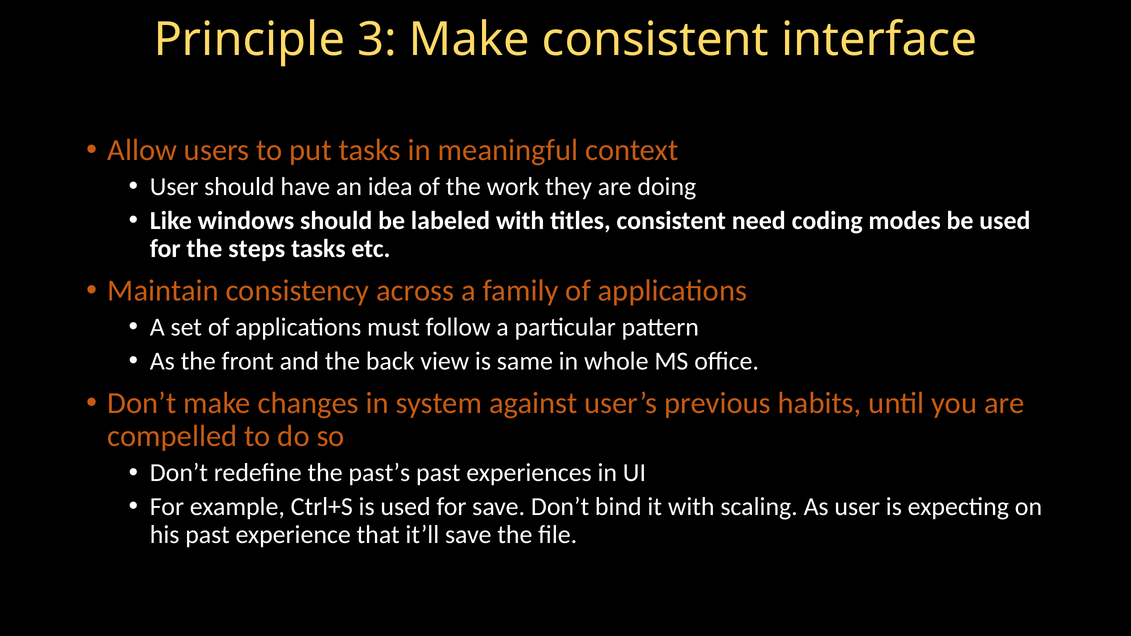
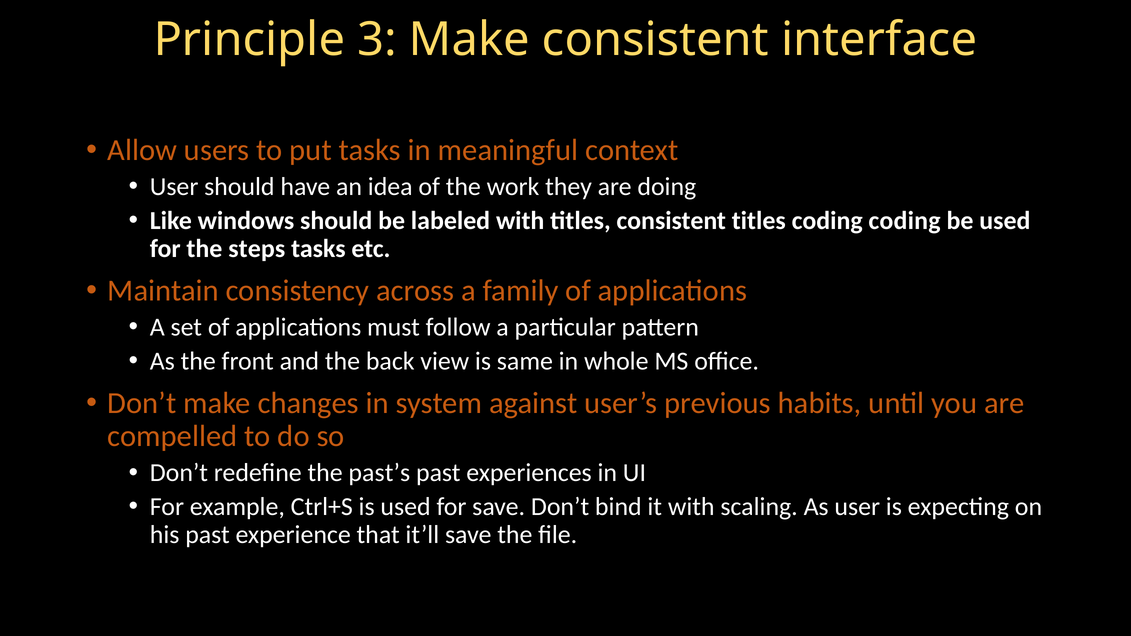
consistent need: need -> titles
coding modes: modes -> coding
